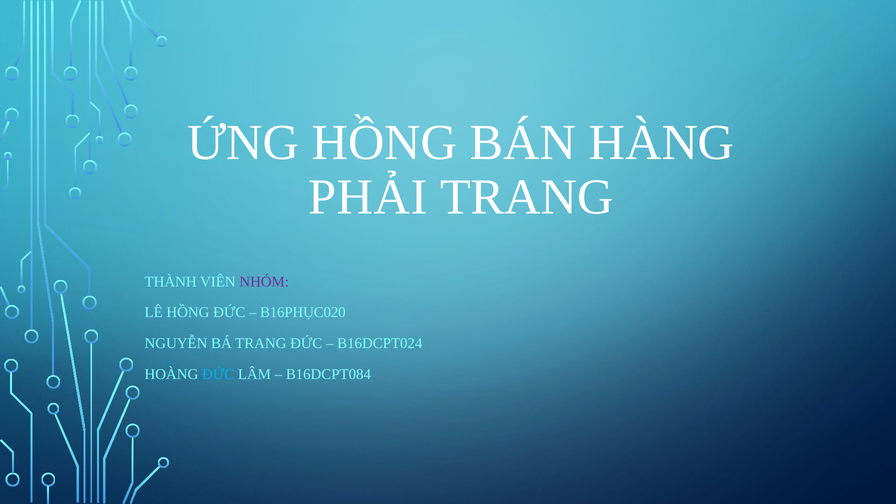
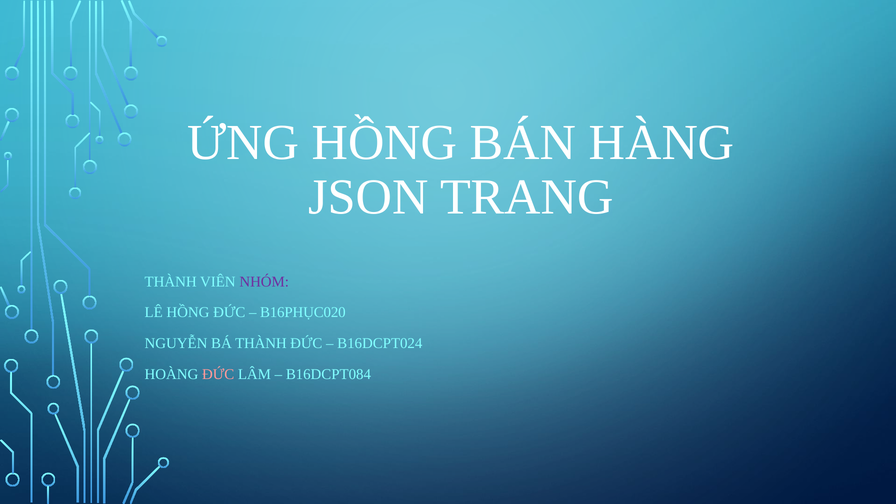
PHẢI: PHẢI -> JSON
BÁ TRANG: TRANG -> THÀNH
ĐỨC at (218, 374) colour: light blue -> pink
